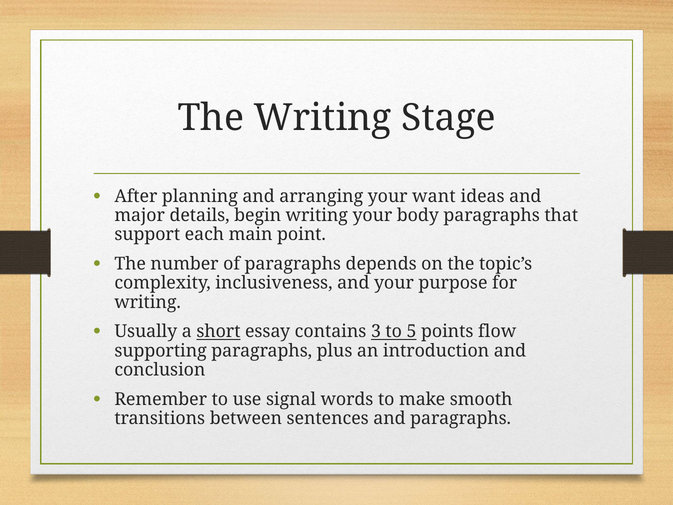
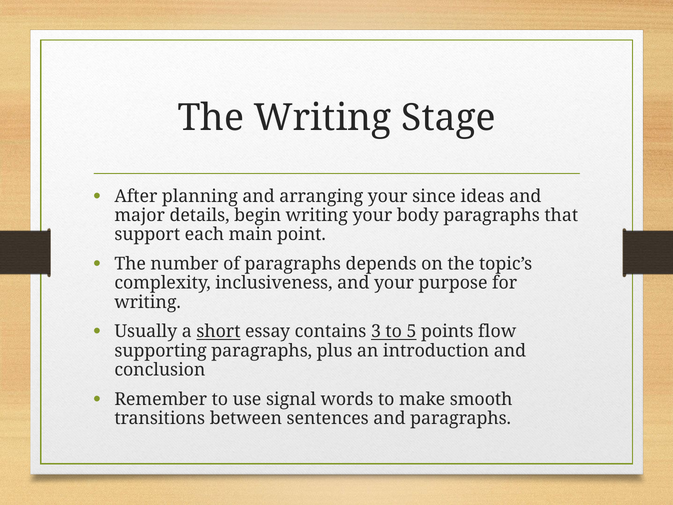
want: want -> since
